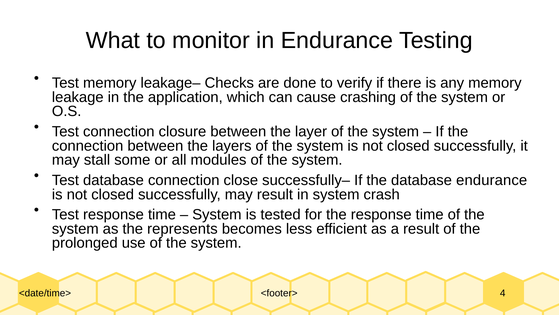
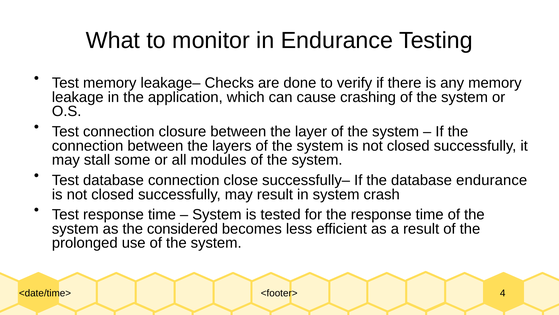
represents: represents -> considered
